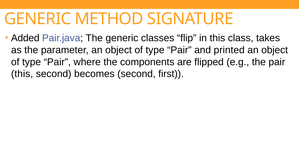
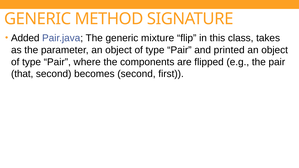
classes: classes -> mixture
this at (22, 74): this -> that
